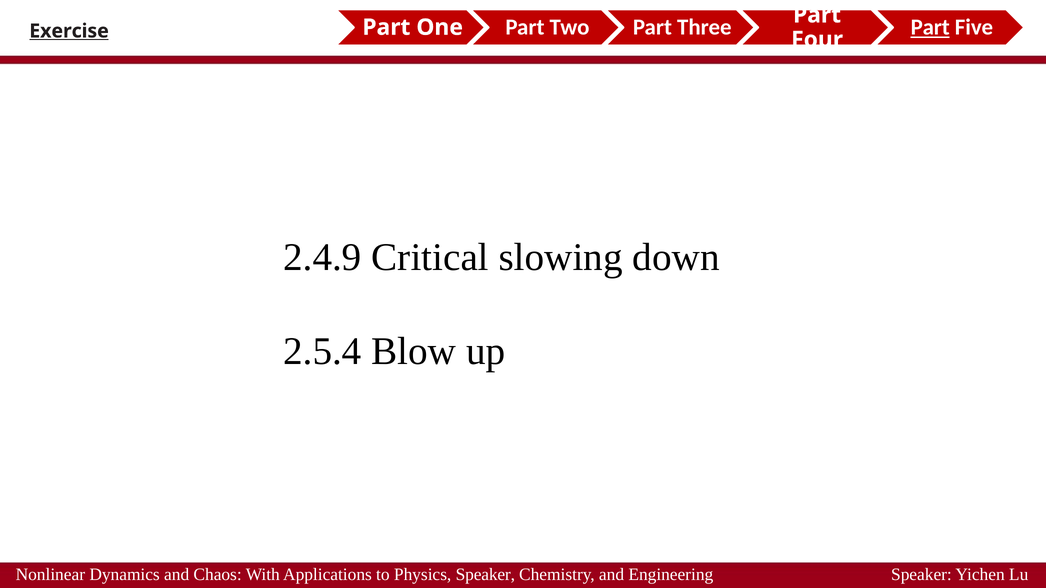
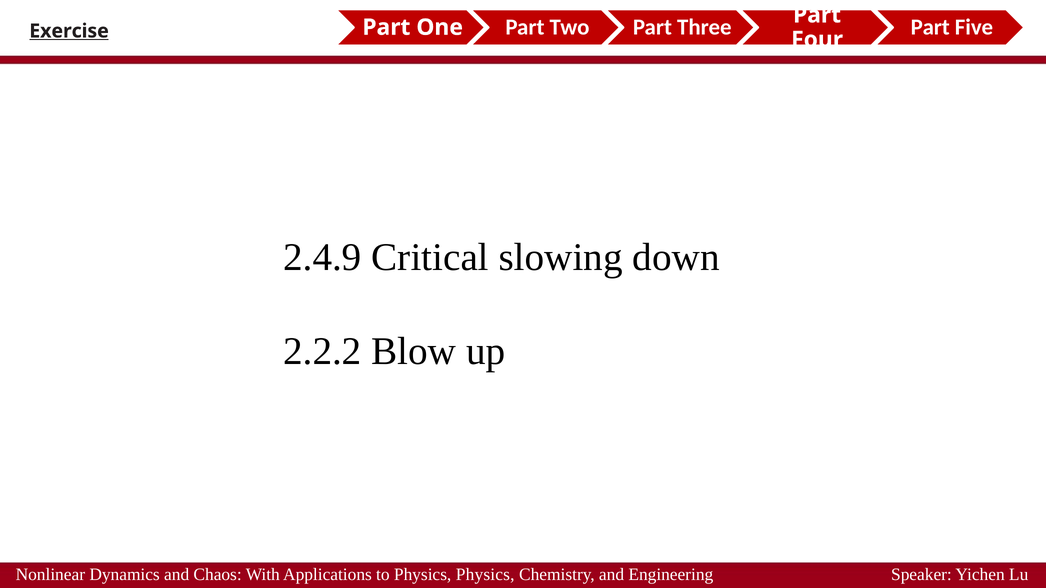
Part at (930, 27) underline: present -> none
2.5.4: 2.5.4 -> 2.2.2
Physics Speaker: Speaker -> Physics
